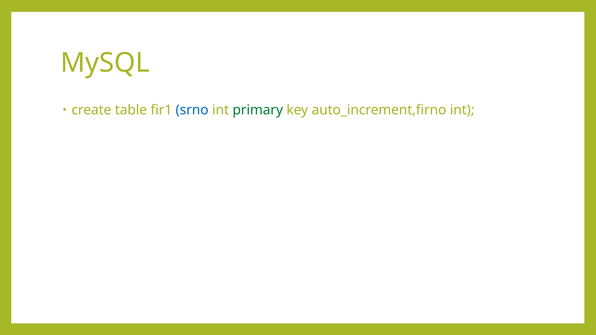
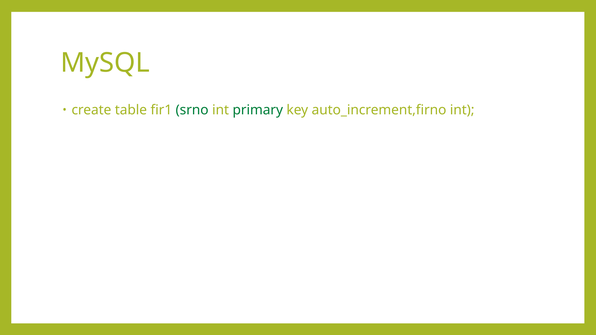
srno colour: blue -> green
